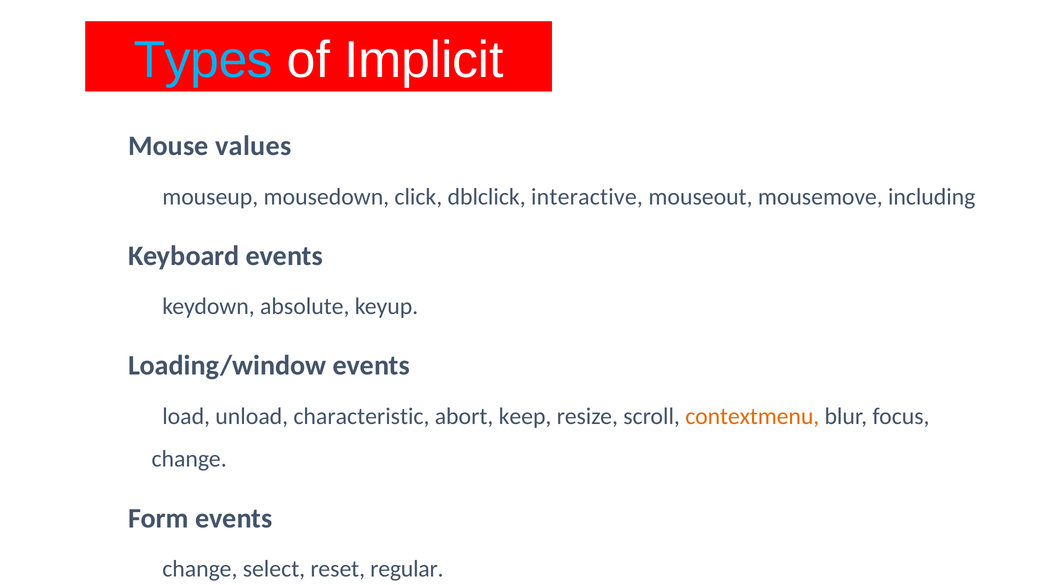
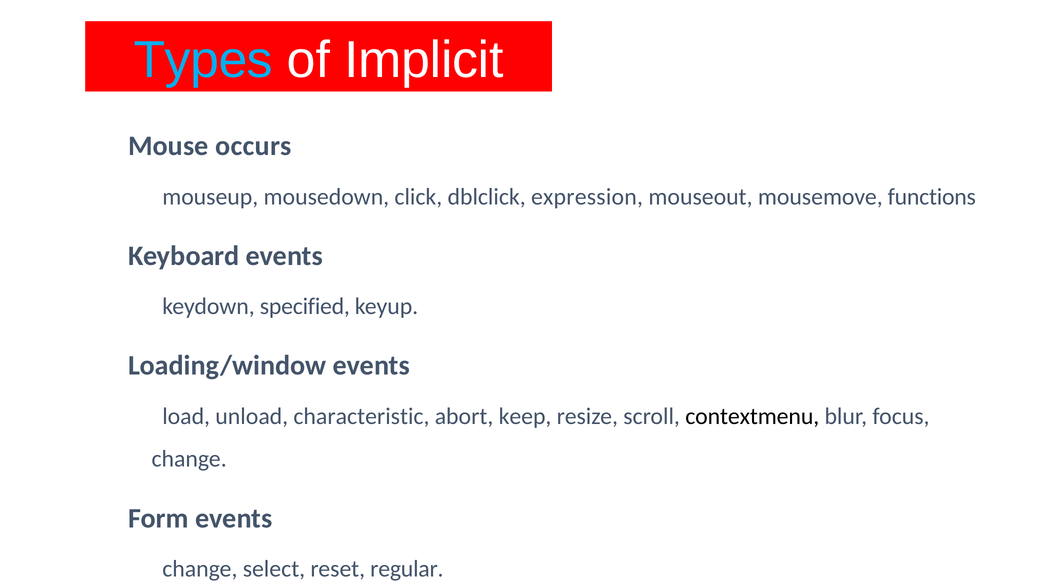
values: values -> occurs
interactive: interactive -> expression
including: including -> functions
absolute: absolute -> specified
contextmenu colour: orange -> black
